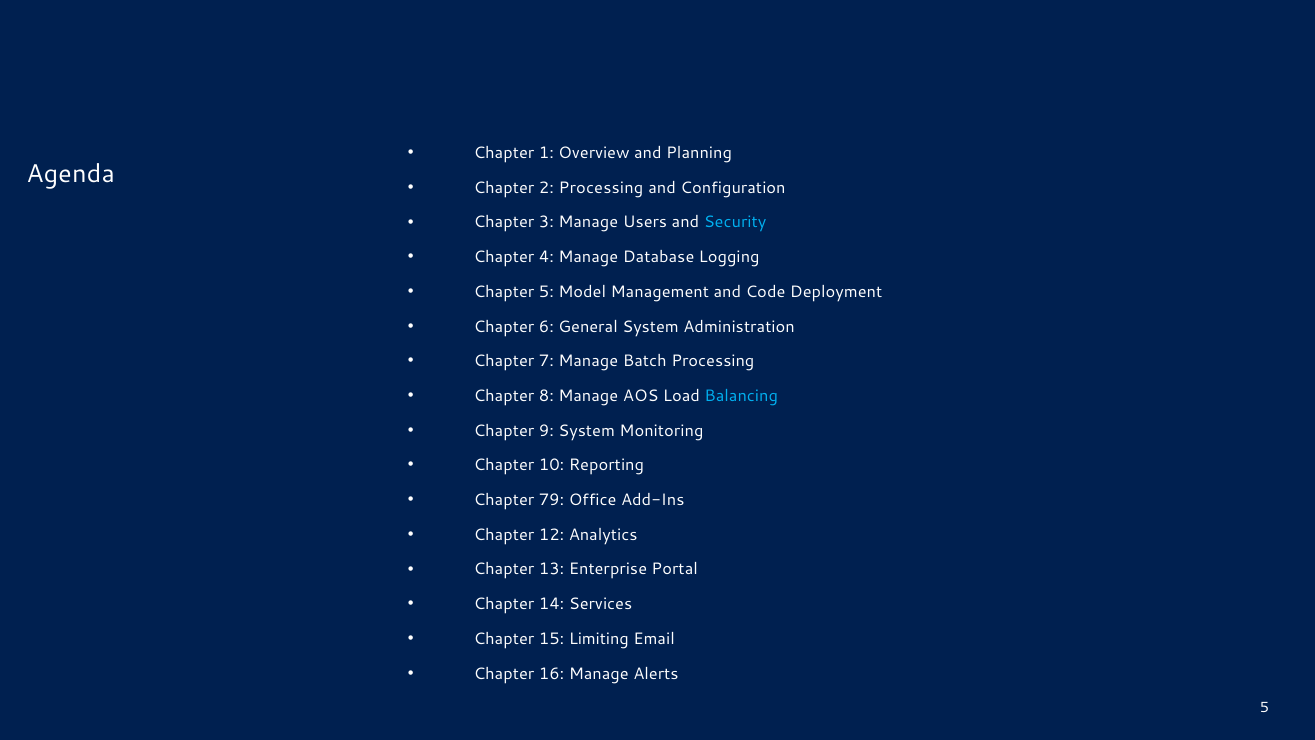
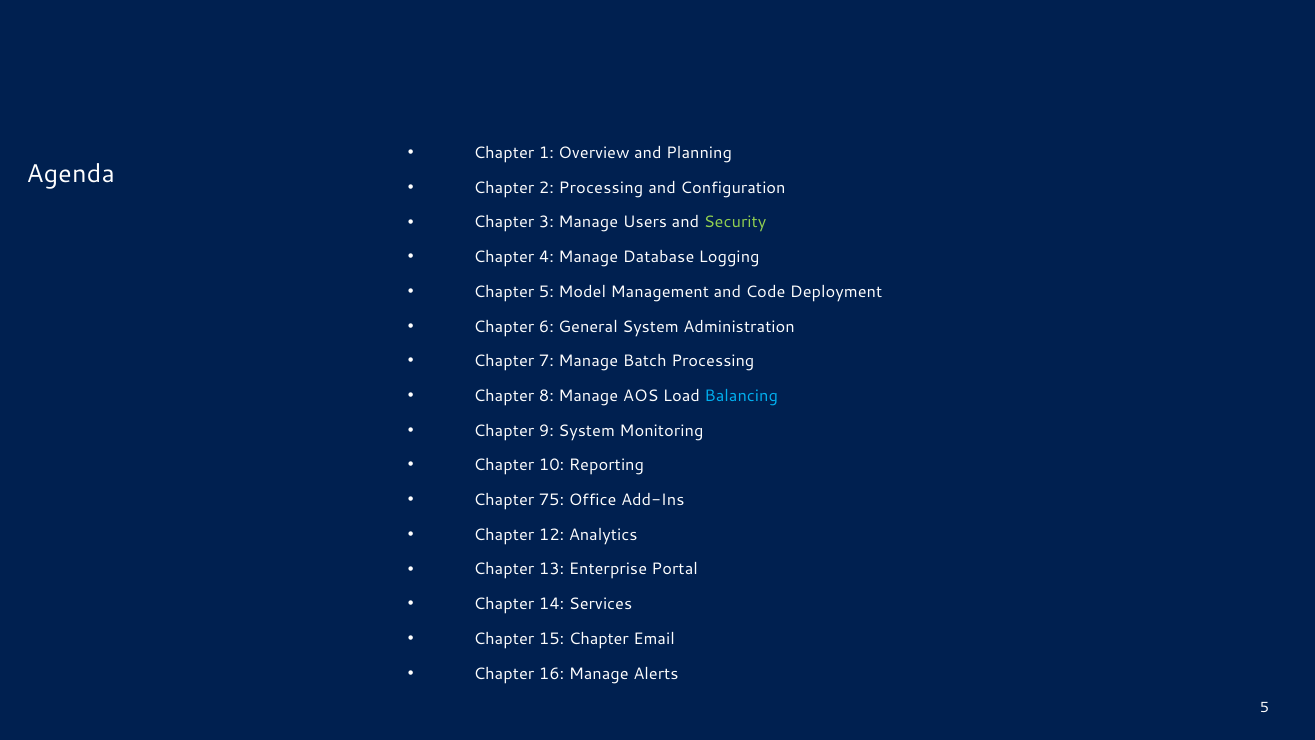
Security colour: light blue -> light green
79: 79 -> 75
15 Limiting: Limiting -> Chapter
